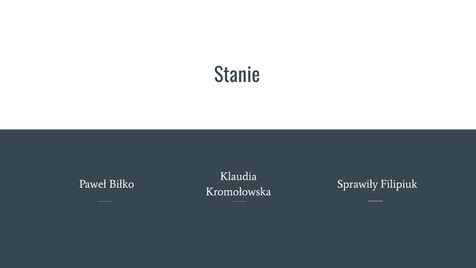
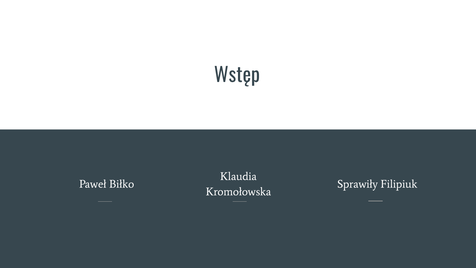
Stanie: Stanie -> Wstęp
